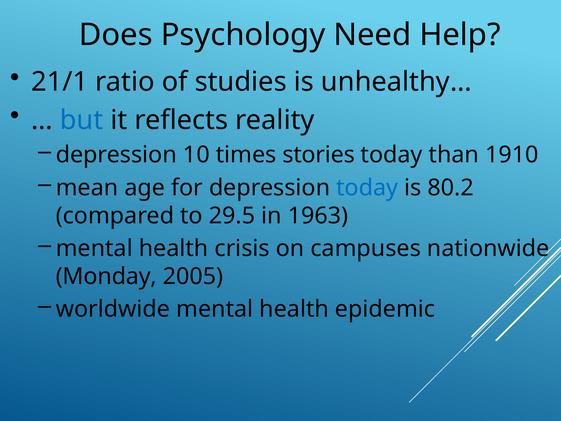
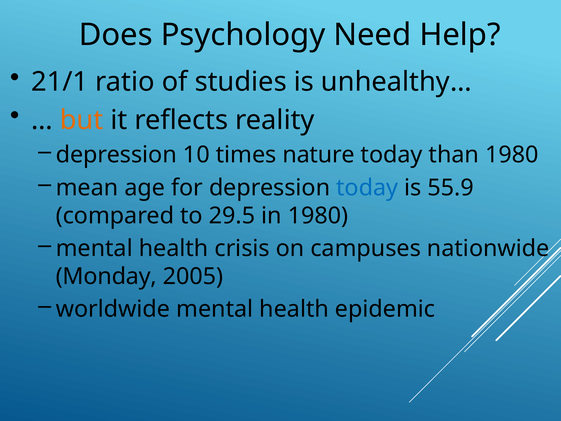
but colour: blue -> orange
stories: stories -> nature
than 1910: 1910 -> 1980
80.2: 80.2 -> 55.9
in 1963: 1963 -> 1980
